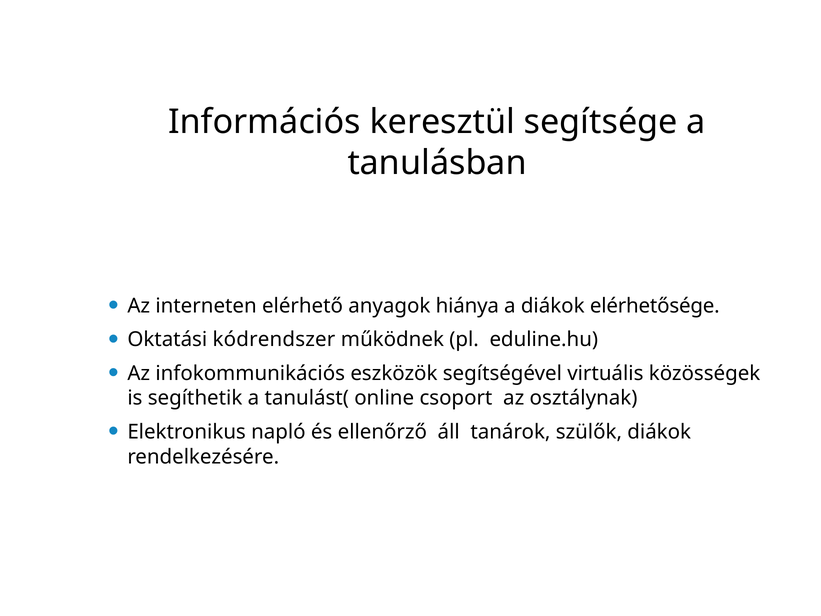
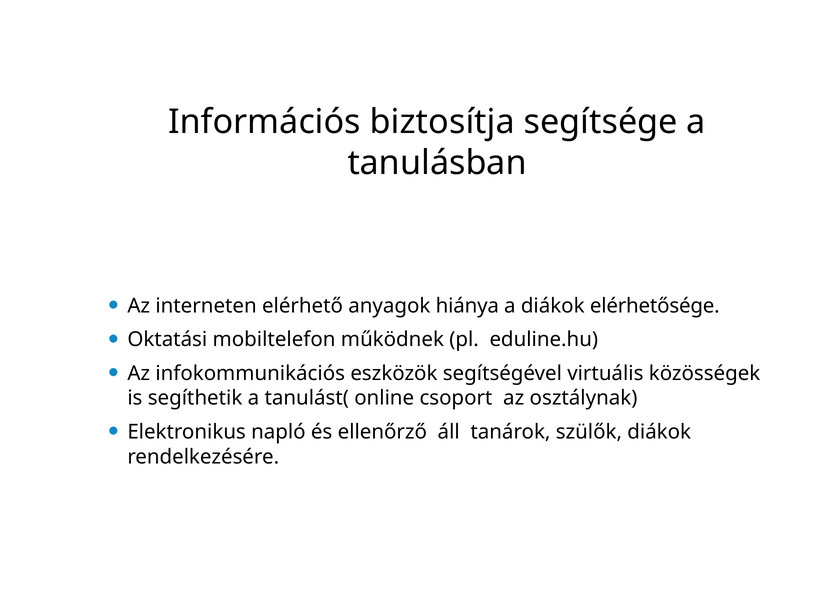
keresztül: keresztül -> biztosítja
kódrendszer: kódrendszer -> mobiltelefon
